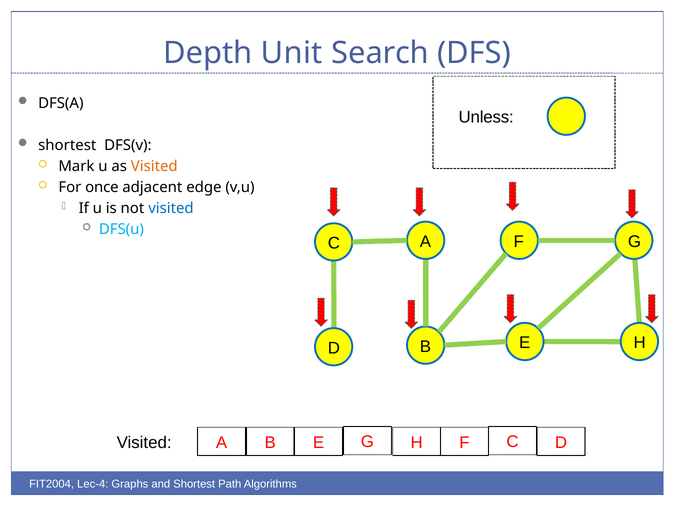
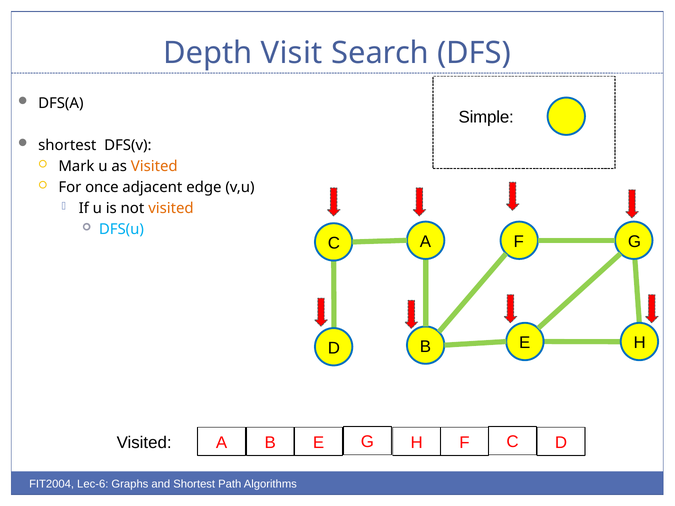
Unit: Unit -> Visit
Unless: Unless -> Simple
visited at (171, 208) colour: blue -> orange
Lec-4: Lec-4 -> Lec-6
